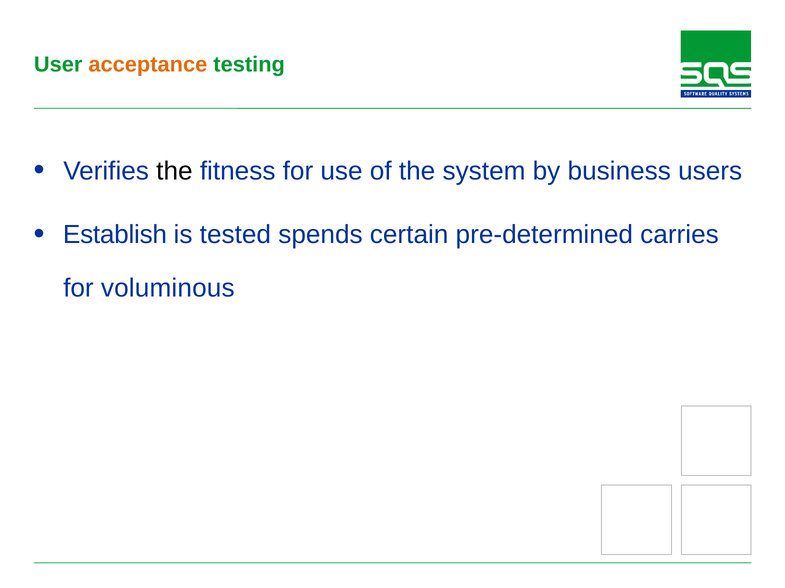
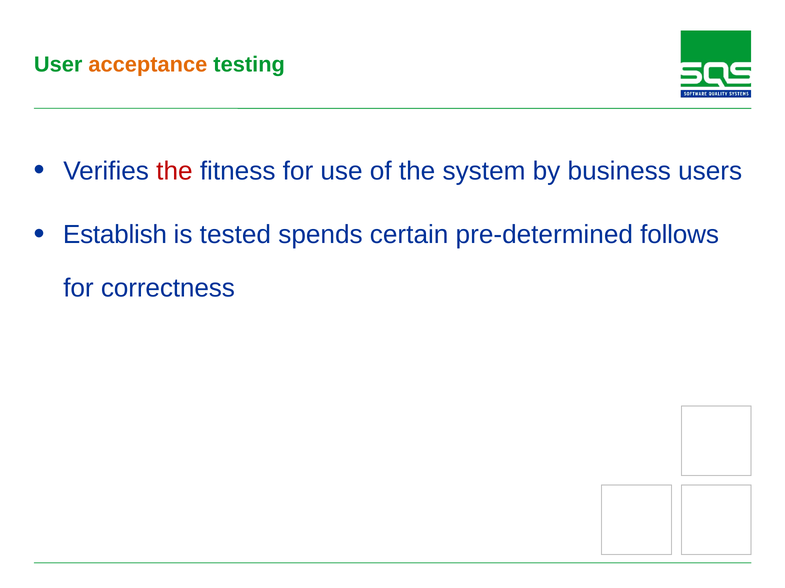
the at (174, 171) colour: black -> red
carries: carries -> follows
voluminous: voluminous -> correctness
